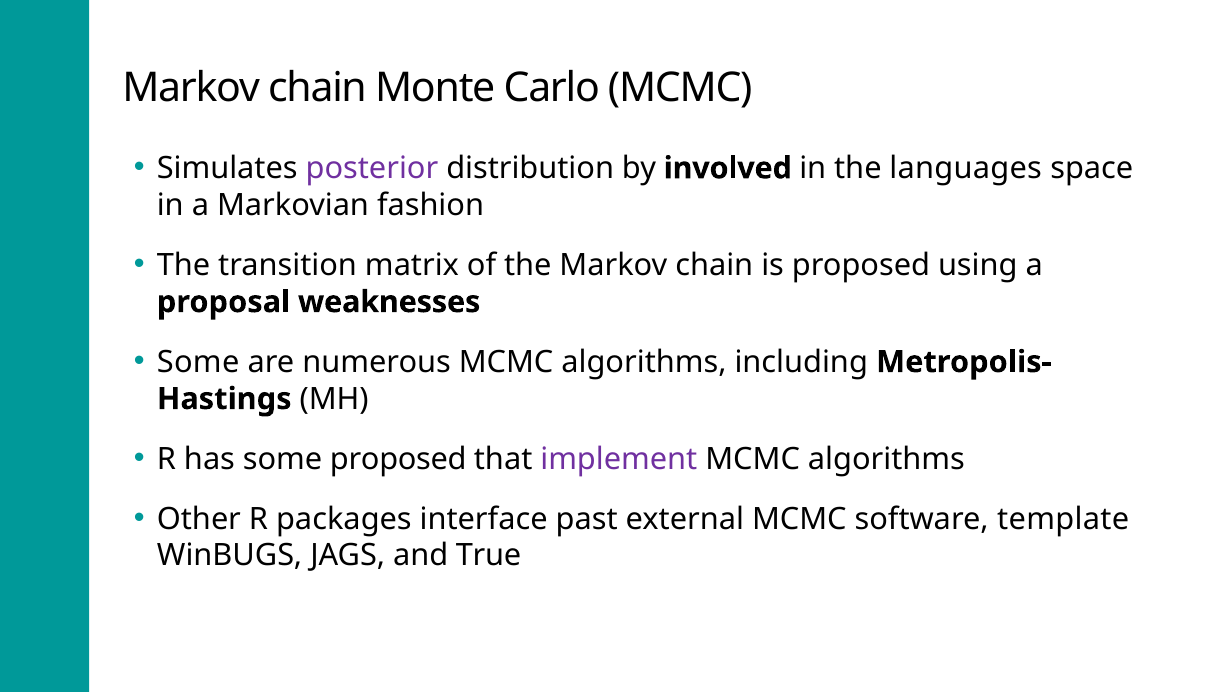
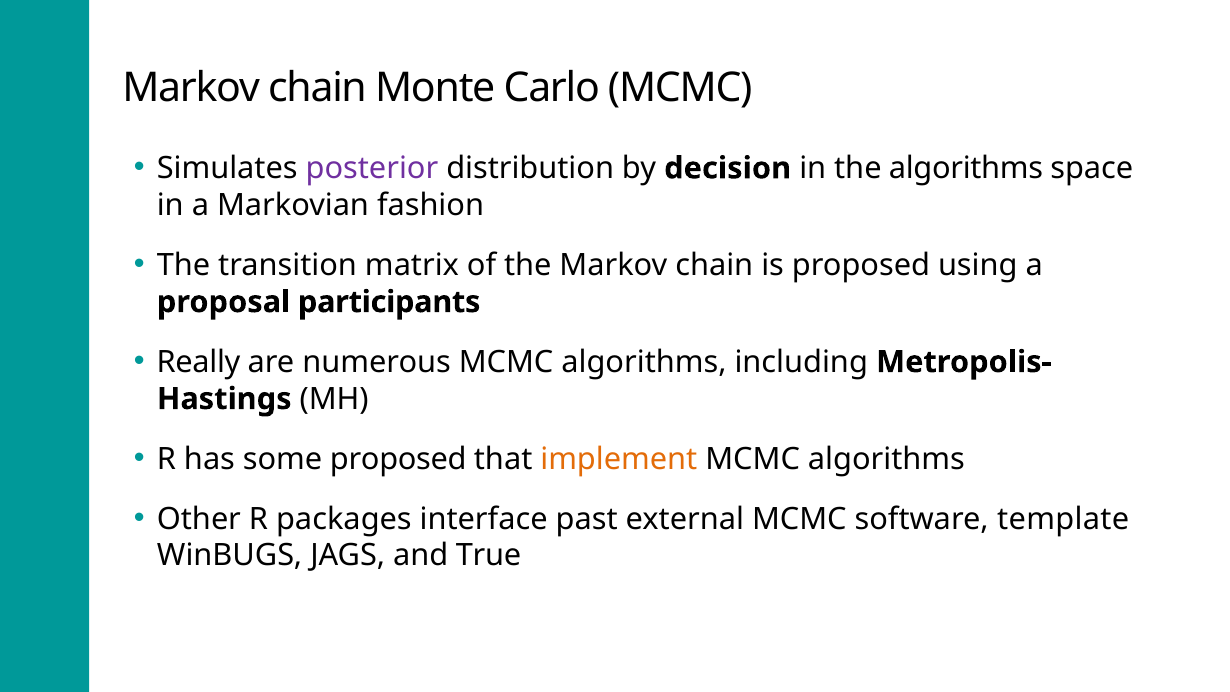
involved: involved -> decision
the languages: languages -> algorithms
weaknesses: weaknesses -> participants
Some at (198, 362): Some -> Really
implement colour: purple -> orange
